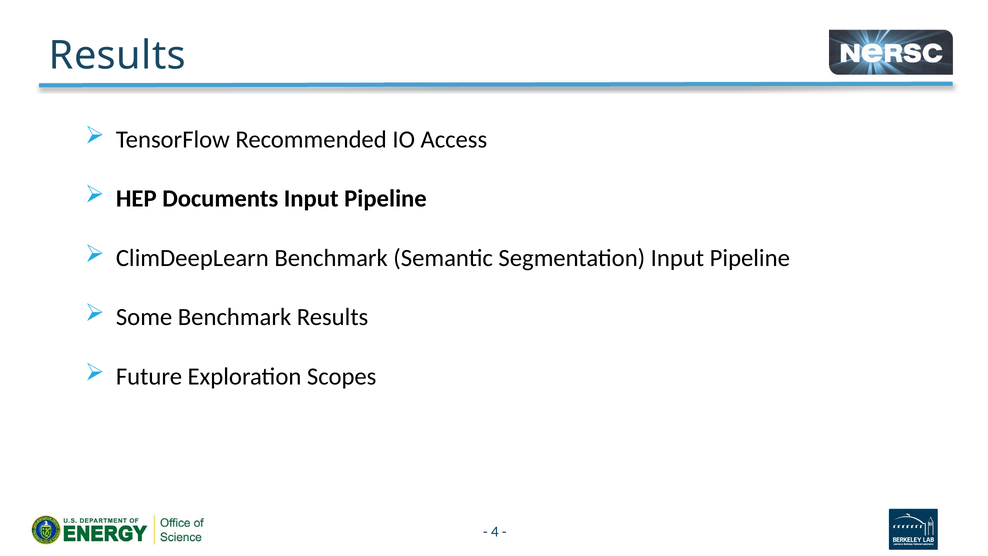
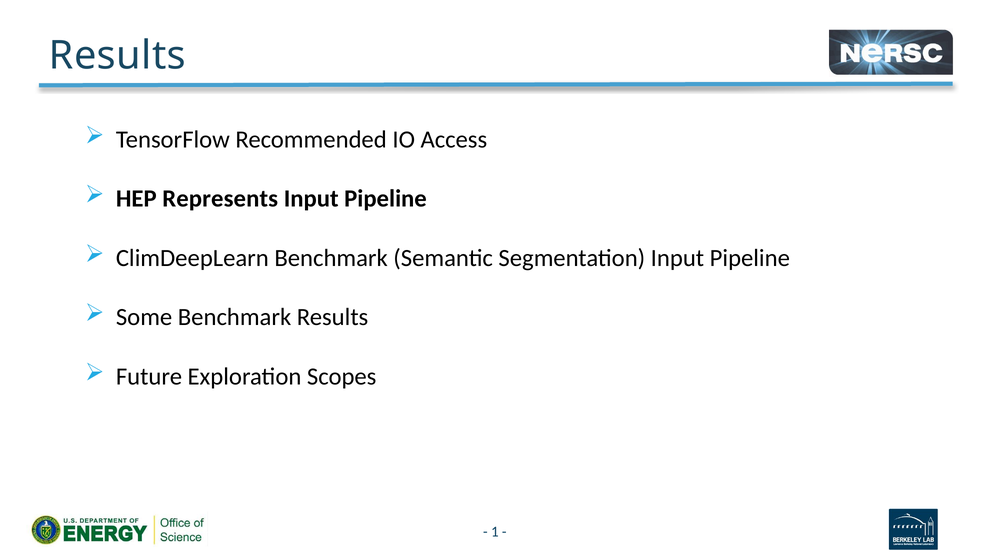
Documents: Documents -> Represents
4: 4 -> 1
